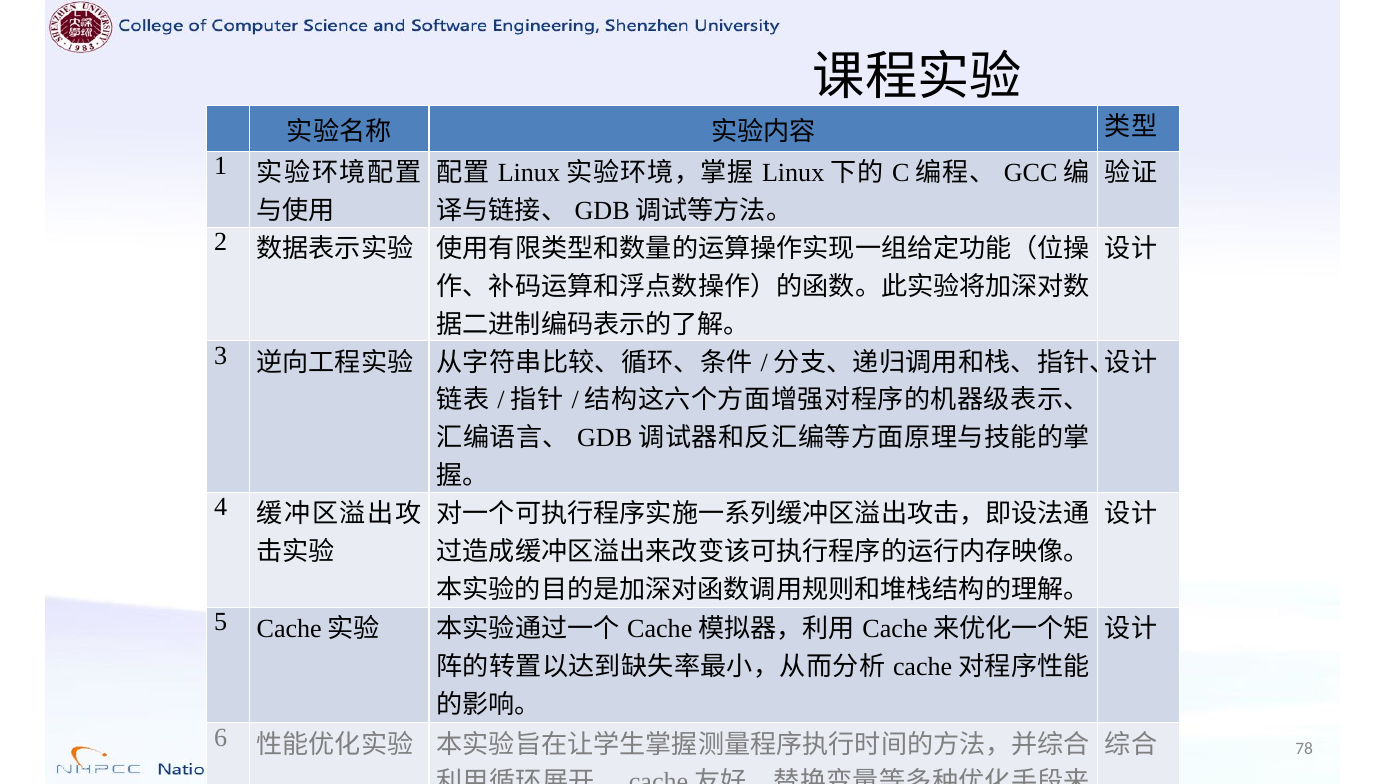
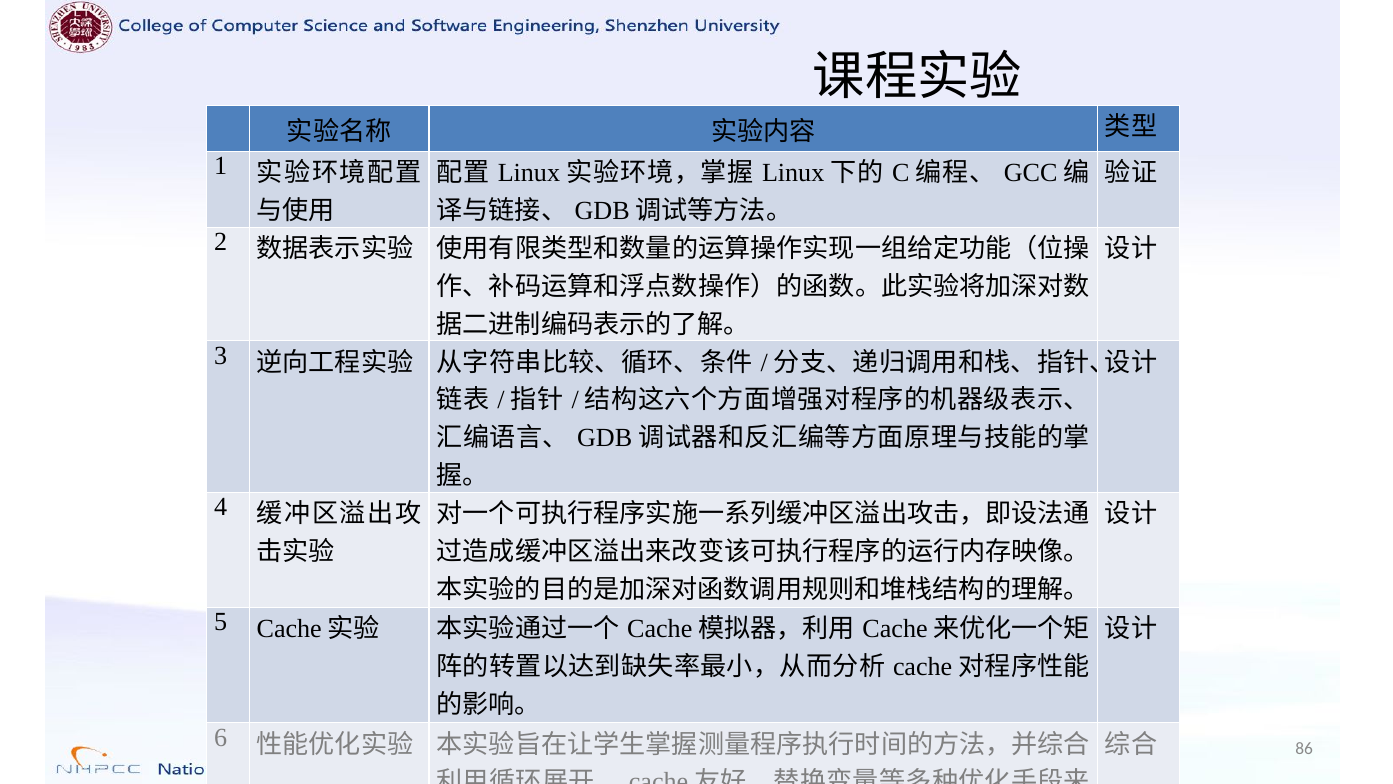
78: 78 -> 86
